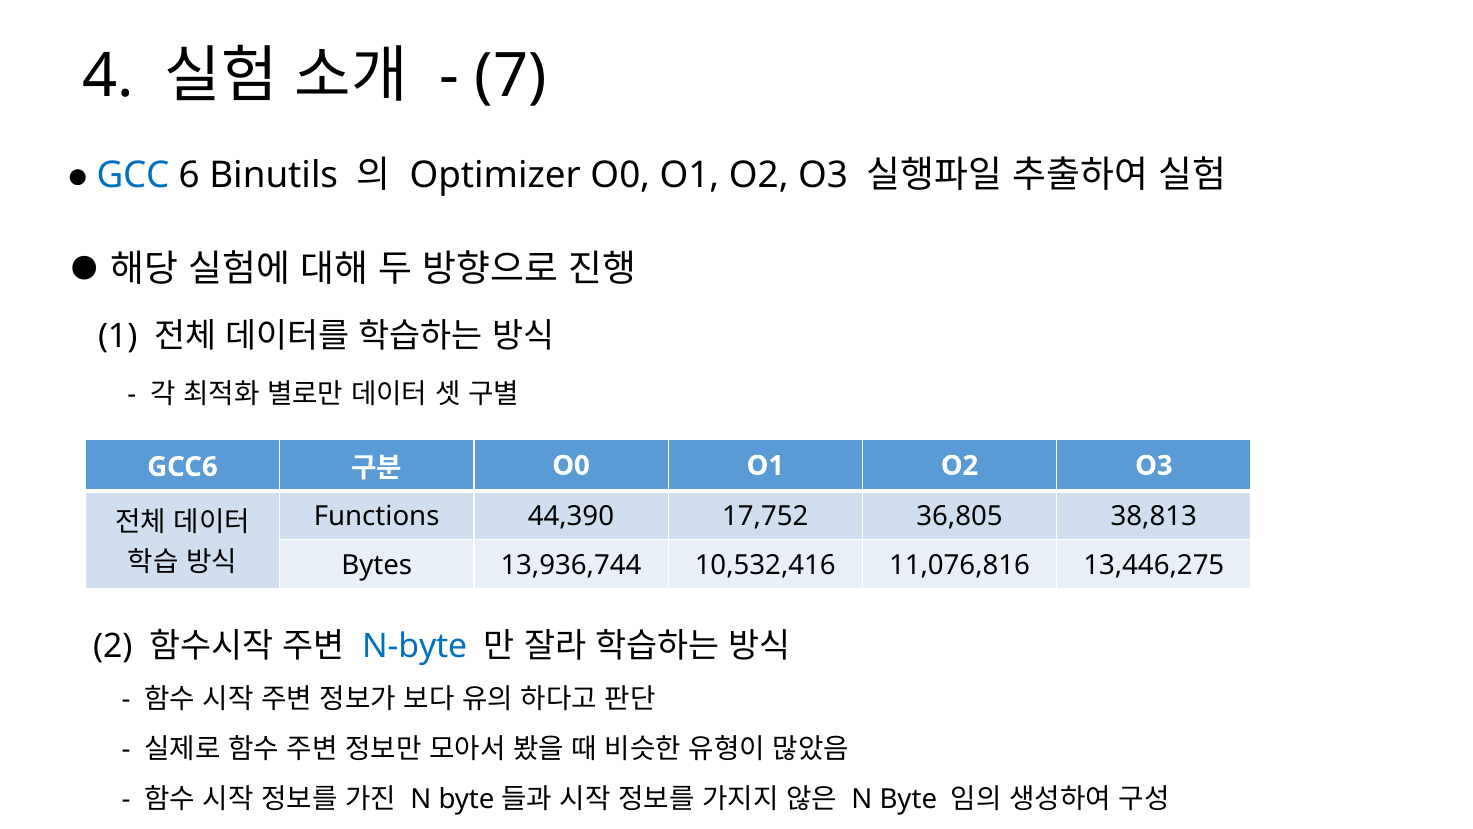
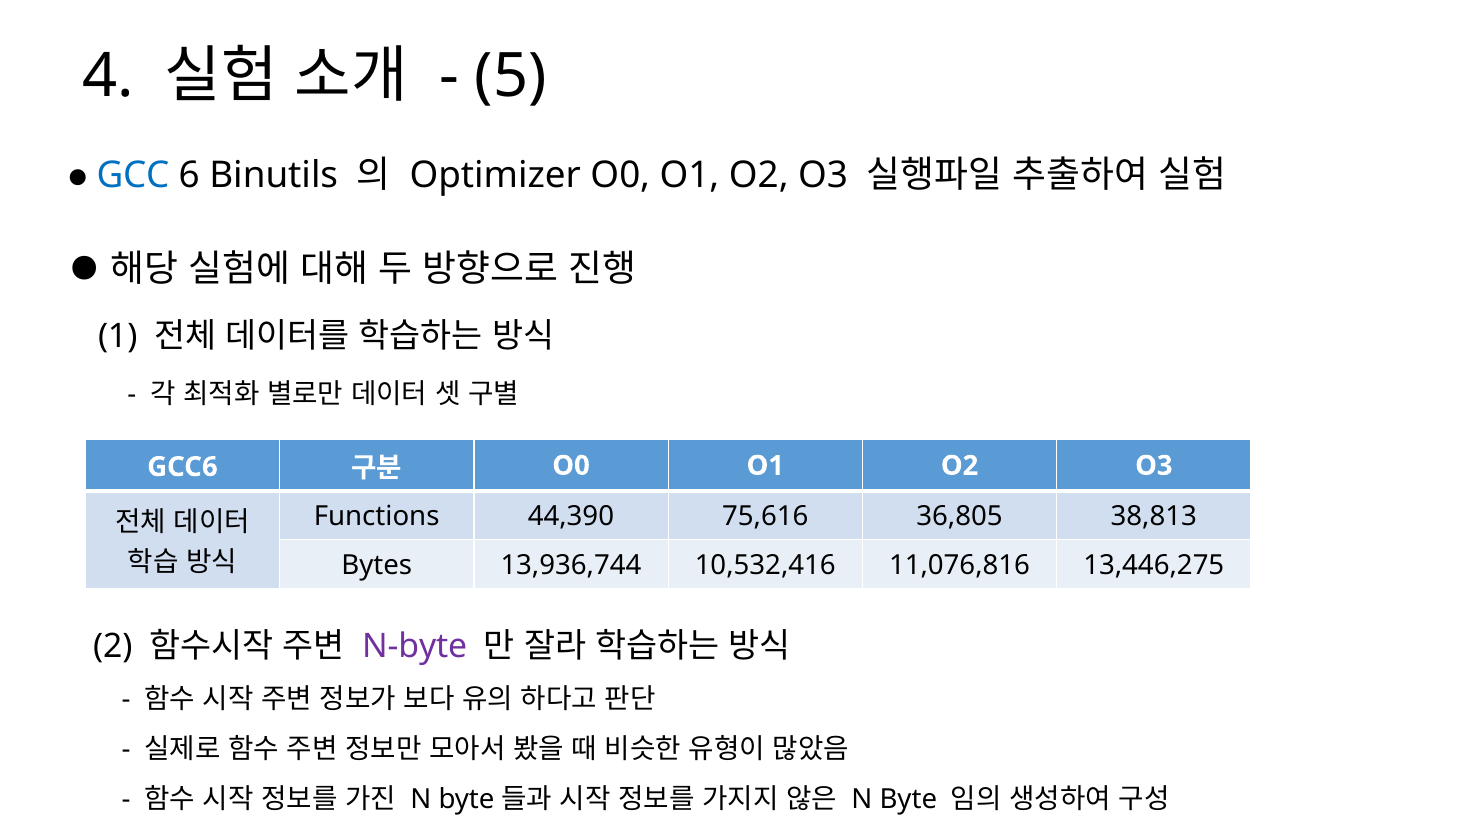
7: 7 -> 5
17,752: 17,752 -> 75,616
N-byte colour: blue -> purple
